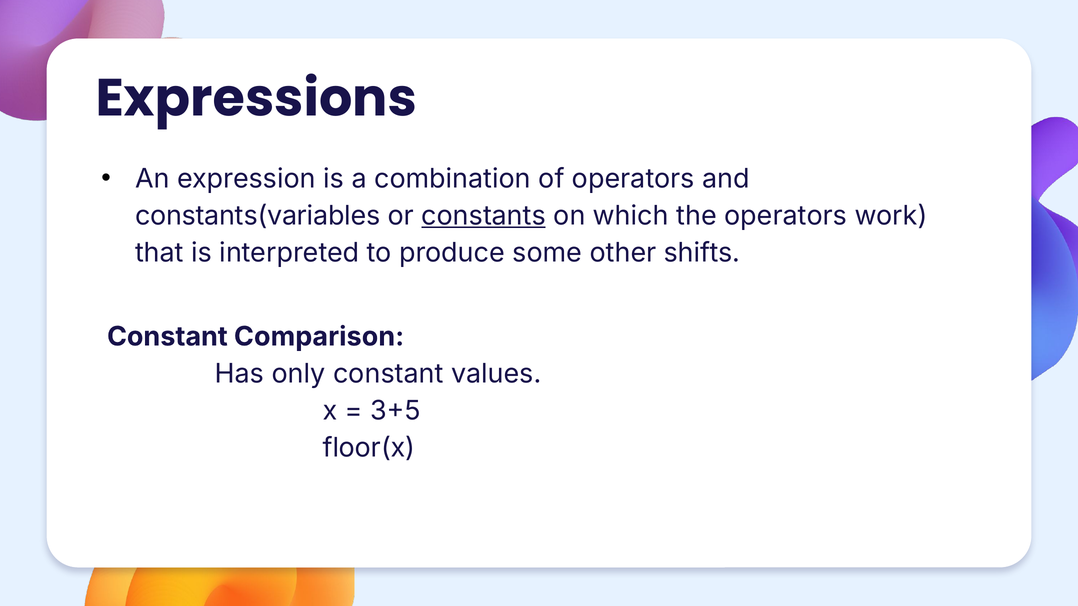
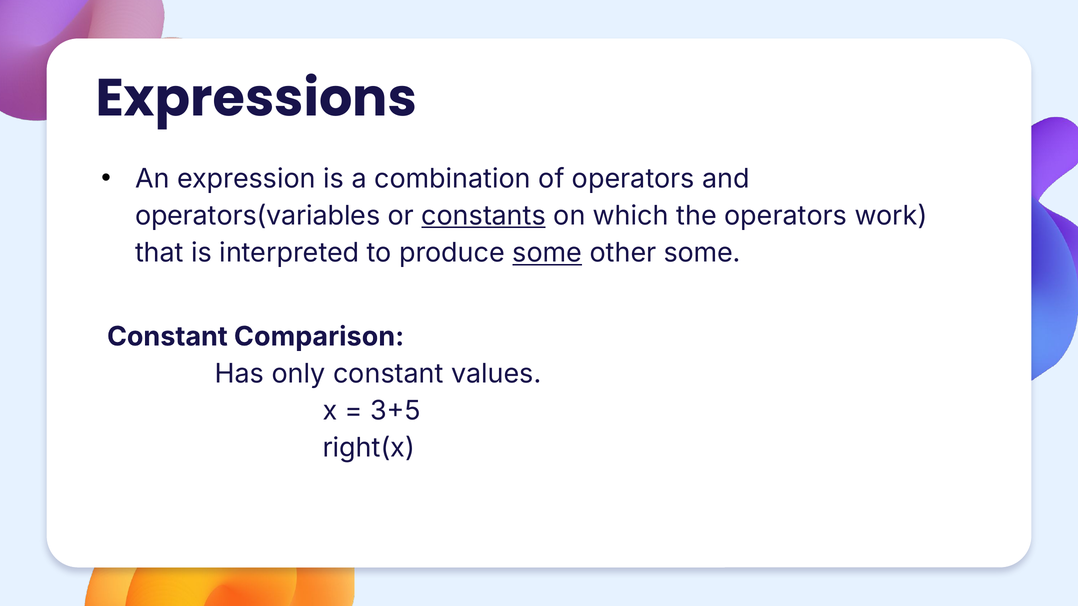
constants(variables: constants(variables -> operators(variables
some at (547, 253) underline: none -> present
other shifts: shifts -> some
floor(x: floor(x -> right(x
